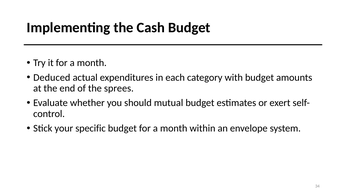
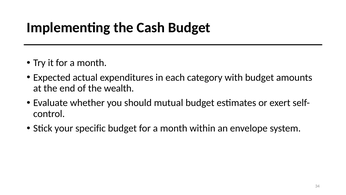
Deduced: Deduced -> Expected
sprees: sprees -> wealth
